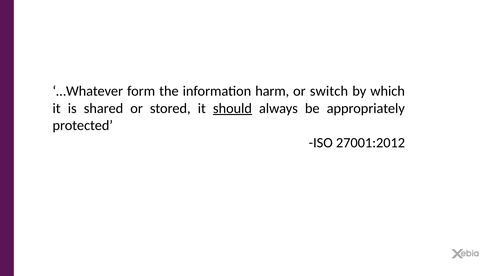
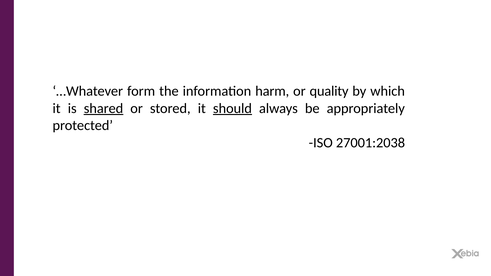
switch: switch -> quality
shared underline: none -> present
27001:2012: 27001:2012 -> 27001:2038
